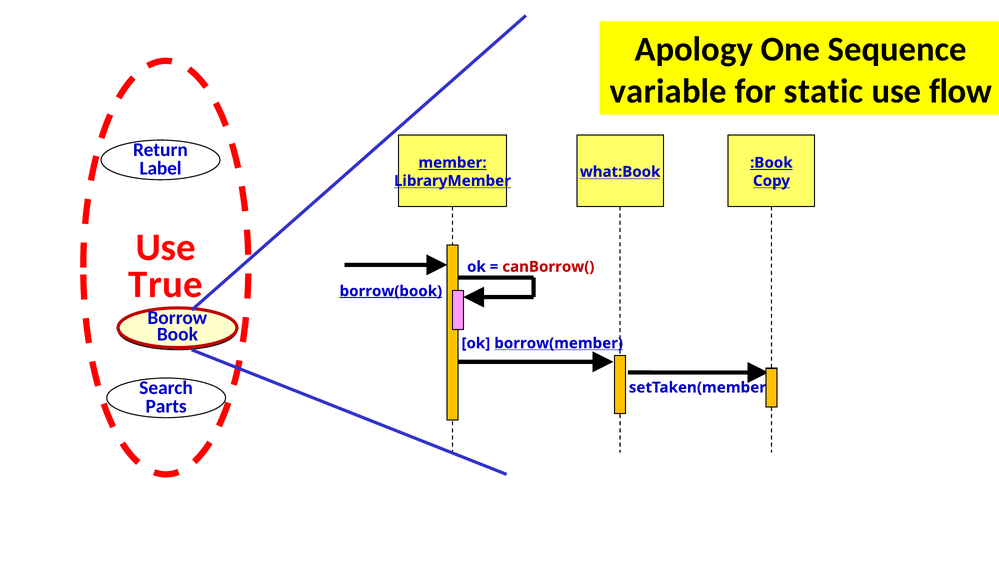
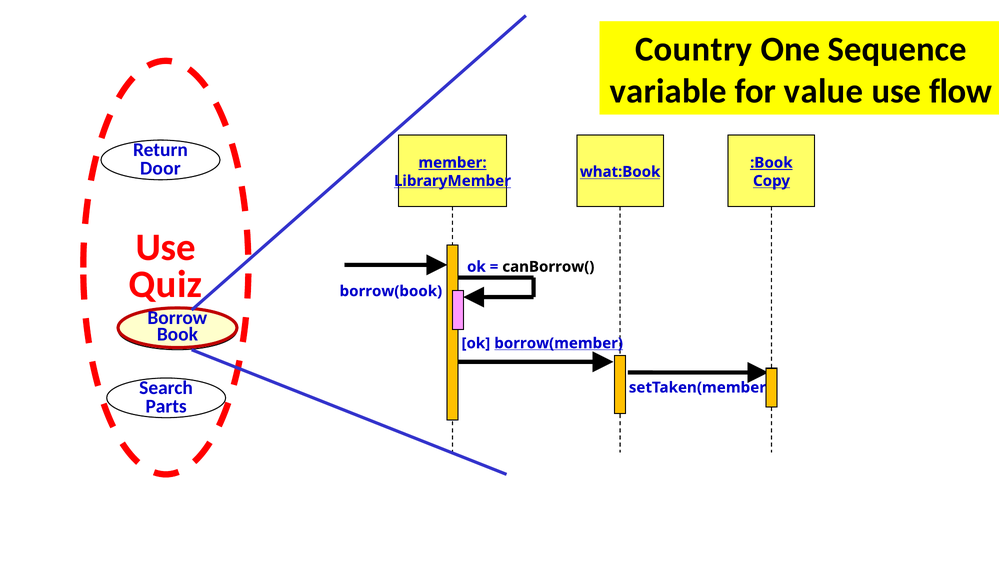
Apology: Apology -> Country
static: static -> value
Label: Label -> Door
canBorrow( colour: red -> black
True: True -> Quiz
borrow(book underline: present -> none
